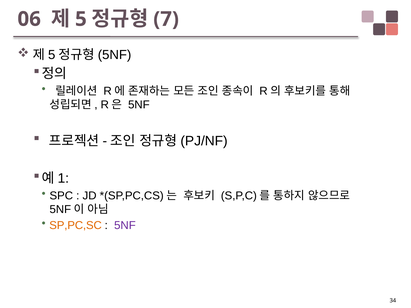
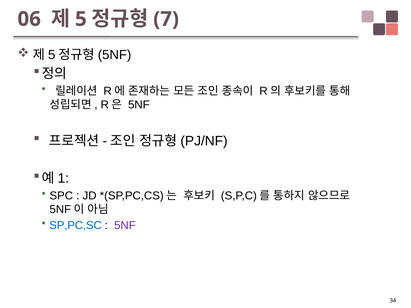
SP,PC,SC colour: orange -> blue
